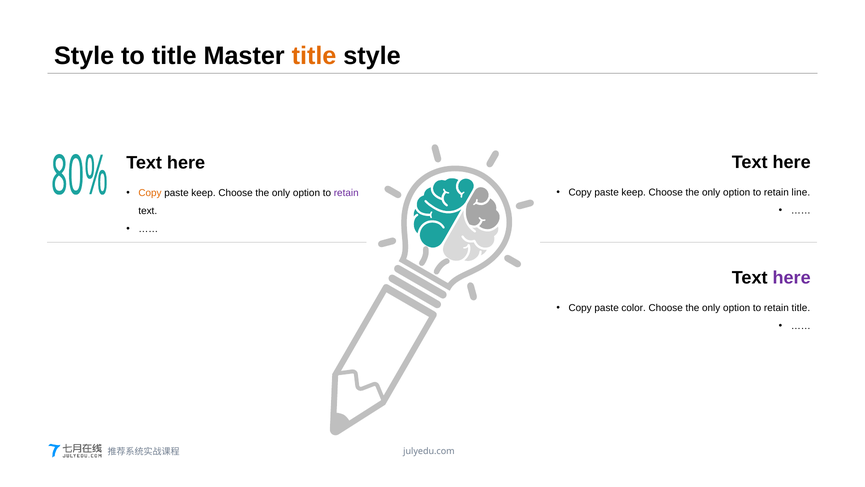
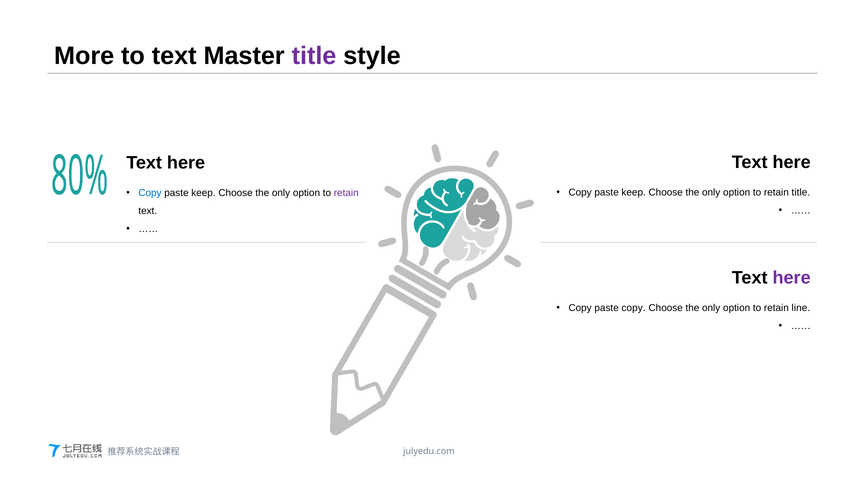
Style at (84, 56): Style -> More
to title: title -> text
title at (314, 56) colour: orange -> purple
retain line: line -> title
Copy at (150, 193) colour: orange -> blue
paste color: color -> copy
retain title: title -> line
